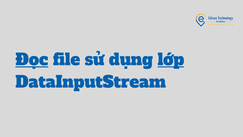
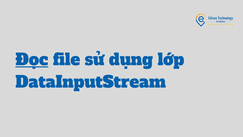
lớp underline: present -> none
